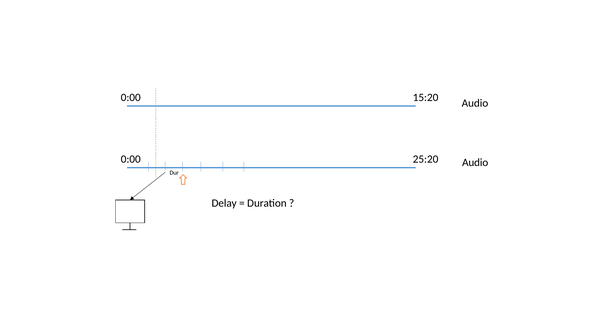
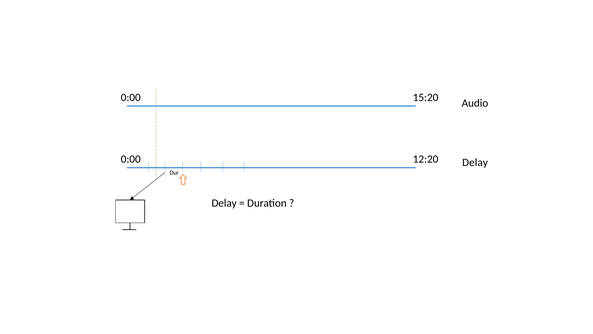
25:20: 25:20 -> 12:20
Audio at (475, 162): Audio -> Delay
